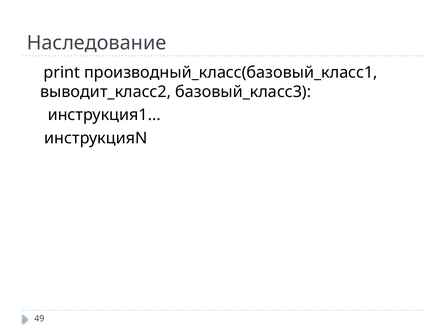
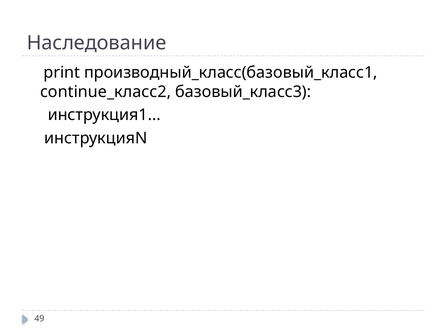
выводит_класс2: выводит_класс2 -> continue_класс2
